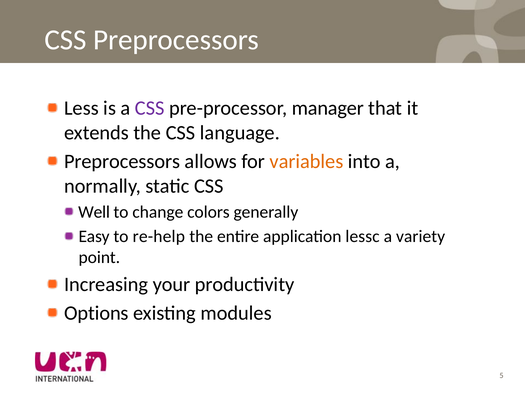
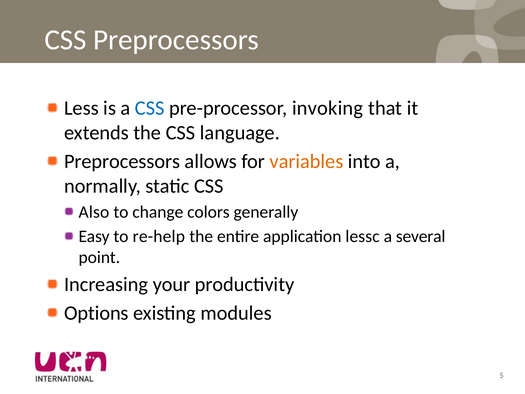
CSS at (150, 108) colour: purple -> blue
manager: manager -> invoking
Well: Well -> Also
variety: variety -> several
